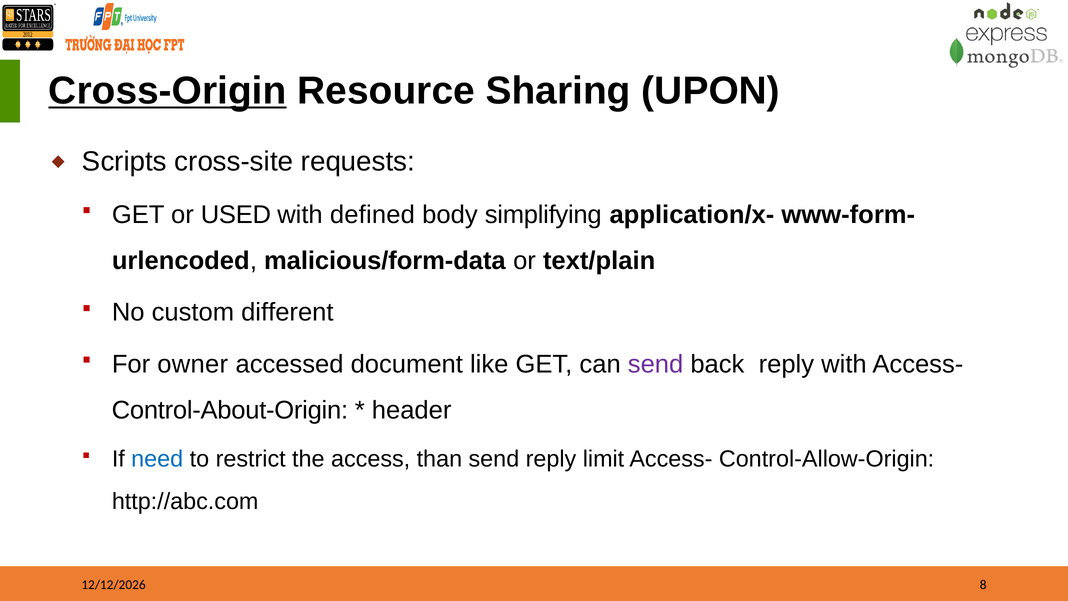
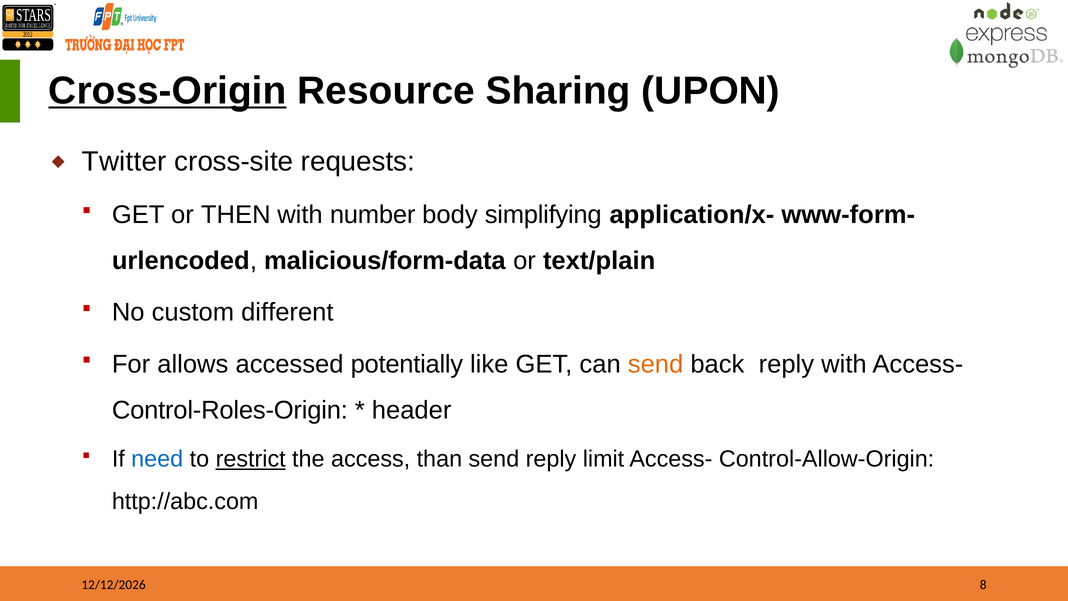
Scripts: Scripts -> Twitter
USED: USED -> THEN
defined: defined -> number
owner: owner -> allows
document: document -> potentially
send at (656, 364) colour: purple -> orange
Control-About-Origin: Control-About-Origin -> Control-Roles-Origin
restrict underline: none -> present
